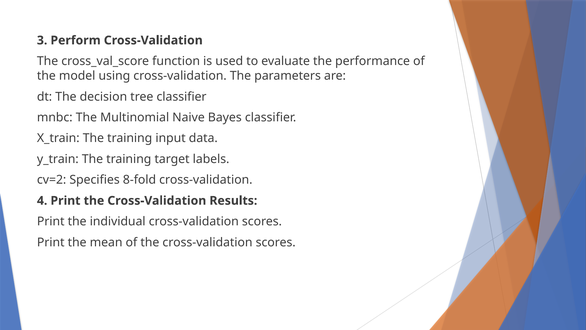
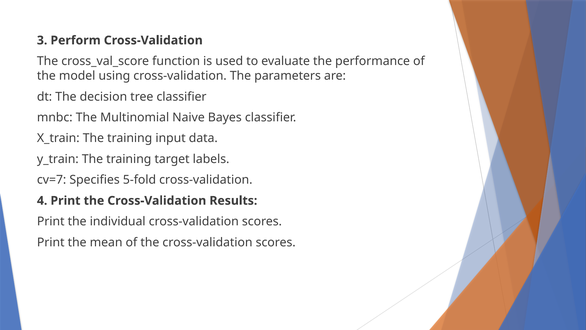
cv=2: cv=2 -> cv=7
8-fold: 8-fold -> 5-fold
